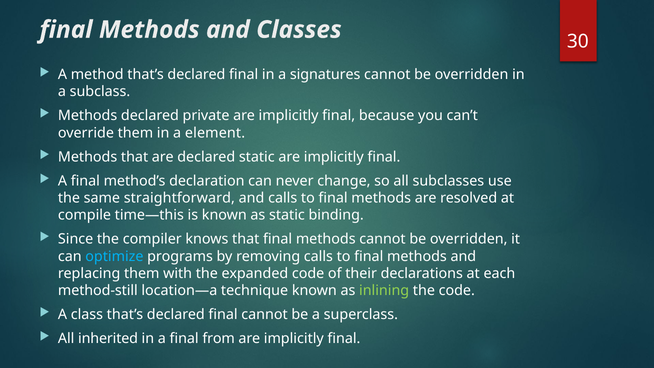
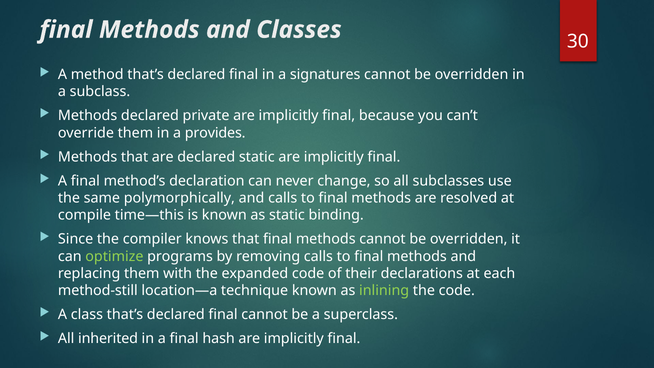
element: element -> provides
straightforward: straightforward -> polymorphically
optimize colour: light blue -> light green
from: from -> hash
